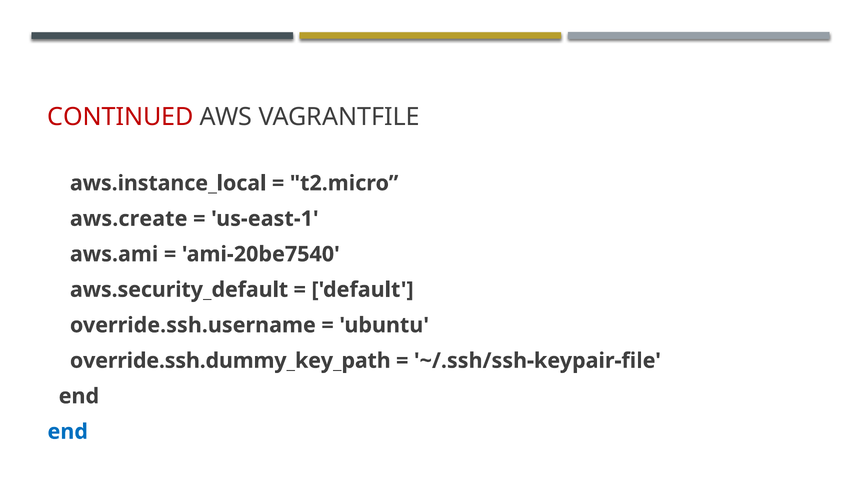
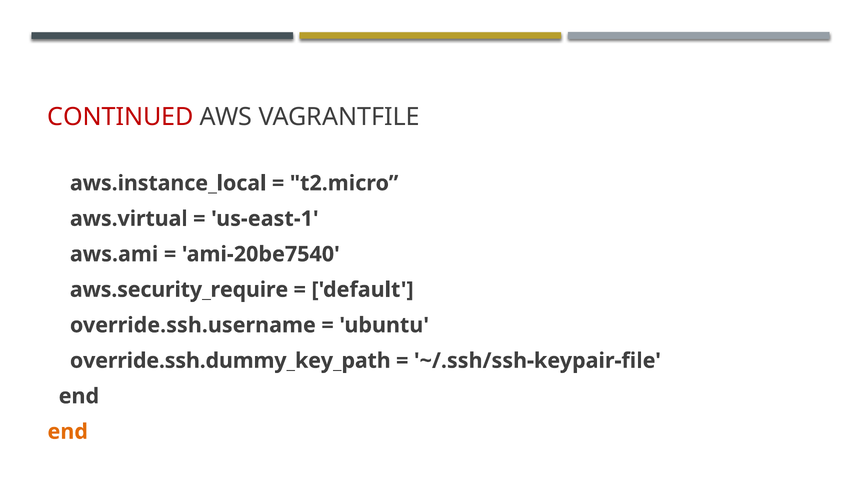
aws.create: aws.create -> aws.virtual
aws.security_default: aws.security_default -> aws.security_require
end at (68, 432) colour: blue -> orange
